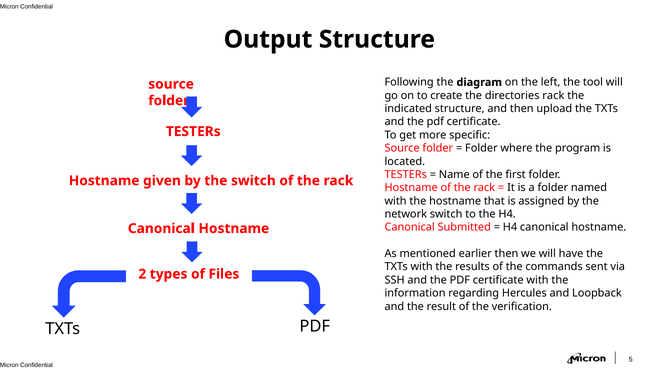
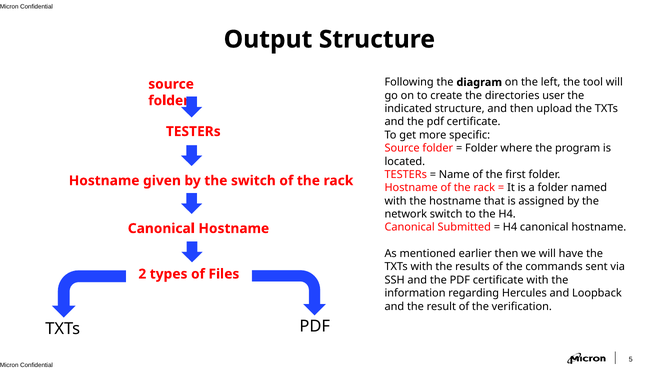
directories rack: rack -> user
